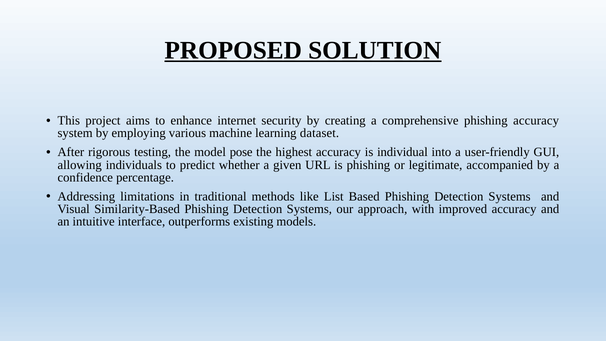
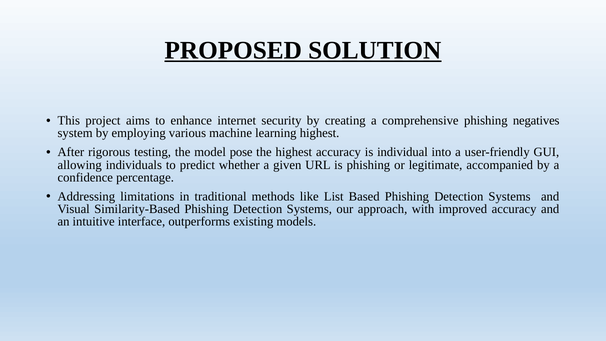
phishing accuracy: accuracy -> negatives
learning dataset: dataset -> highest
